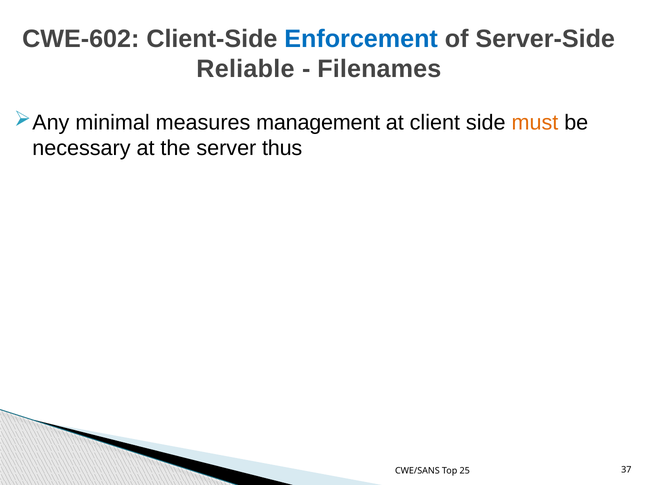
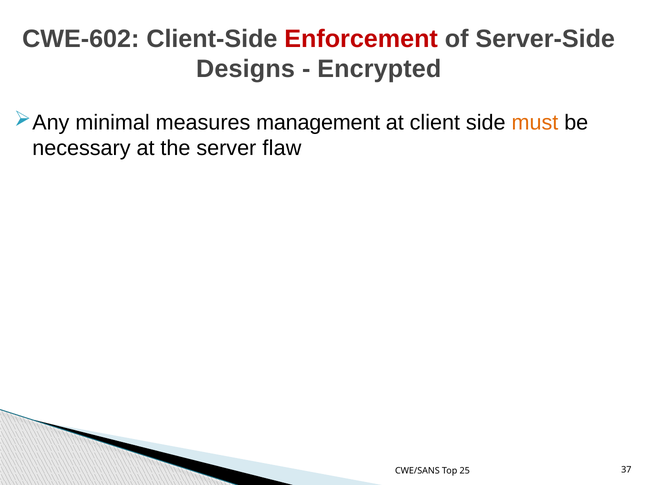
Enforcement colour: blue -> red
Reliable: Reliable -> Designs
Filenames: Filenames -> Encrypted
thus: thus -> flaw
